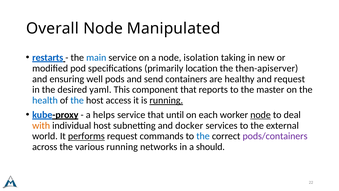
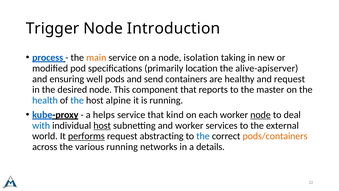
Overall: Overall -> Trigger
Manipulated: Manipulated -> Introduction
restarts: restarts -> process
main colour: blue -> orange
then-apiserver: then-apiserver -> alive-apiserver
desired yaml: yaml -> node
access: access -> alpine
running at (166, 100) underline: present -> none
until: until -> kind
with colour: orange -> blue
host at (102, 125) underline: none -> present
and docker: docker -> worker
commands: commands -> abstracting
pods/containers colour: purple -> orange
should: should -> details
